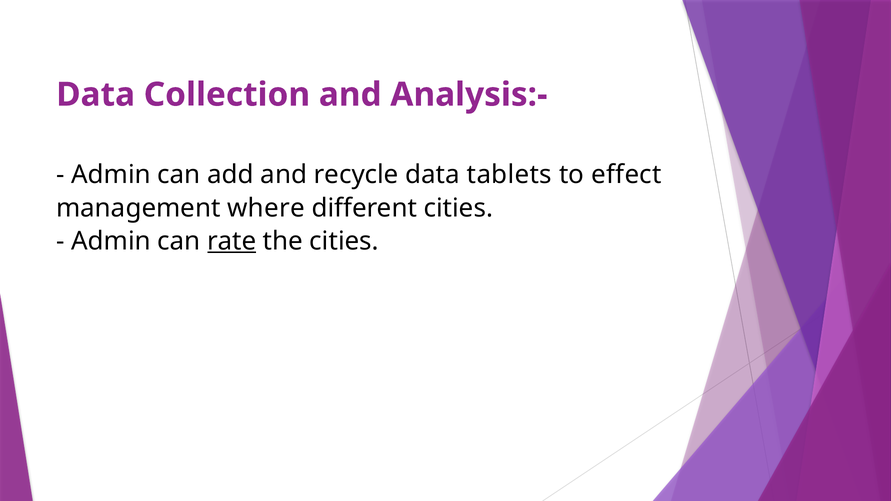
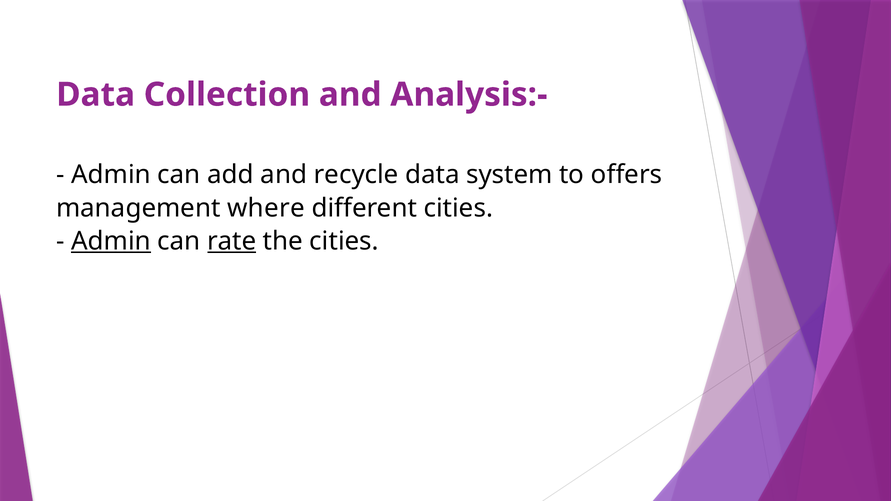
tablets: tablets -> system
effect: effect -> offers
Admin at (111, 241) underline: none -> present
